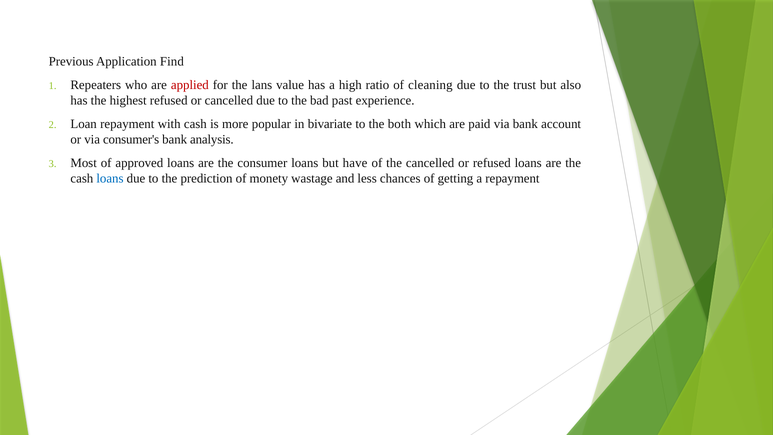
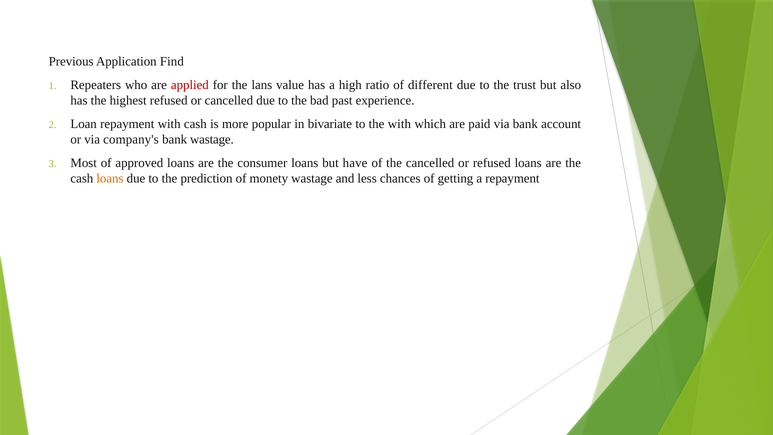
cleaning: cleaning -> different
the both: both -> with
consumer's: consumer's -> company's
bank analysis: analysis -> wastage
loans at (110, 179) colour: blue -> orange
